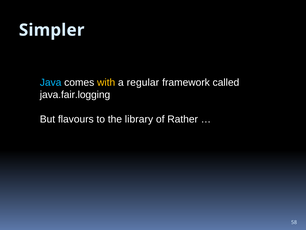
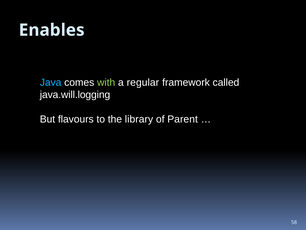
Simpler: Simpler -> Enables
with colour: yellow -> light green
java.fair.logging: java.fair.logging -> java.will.logging
Rather: Rather -> Parent
